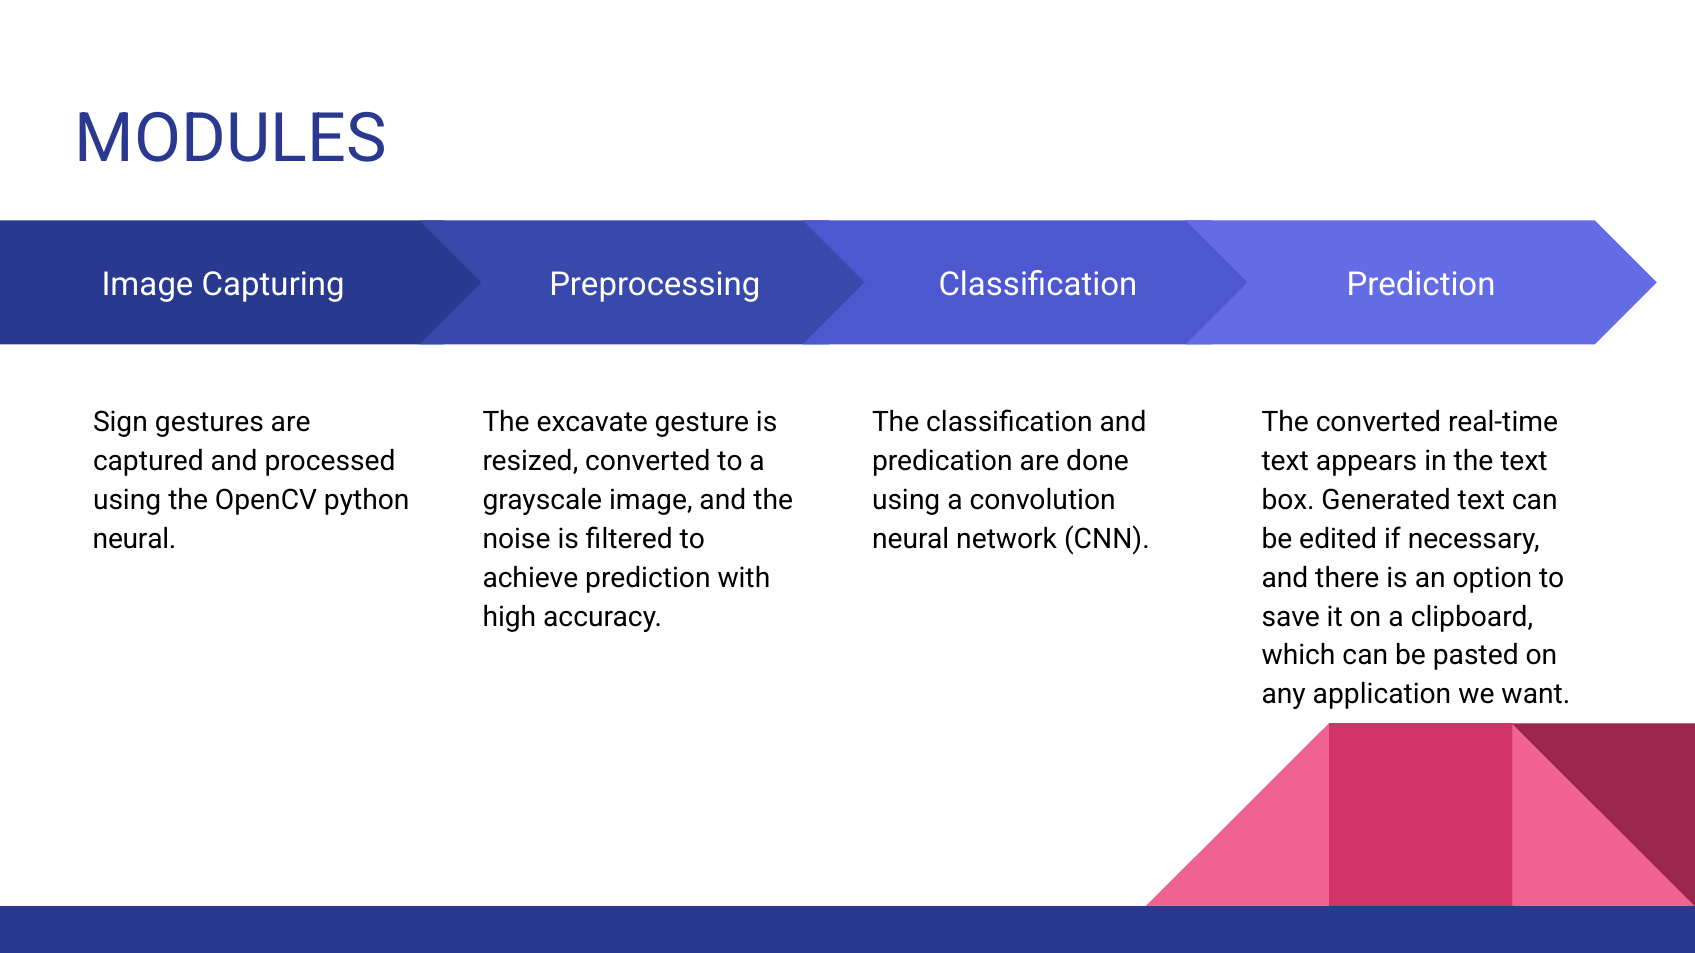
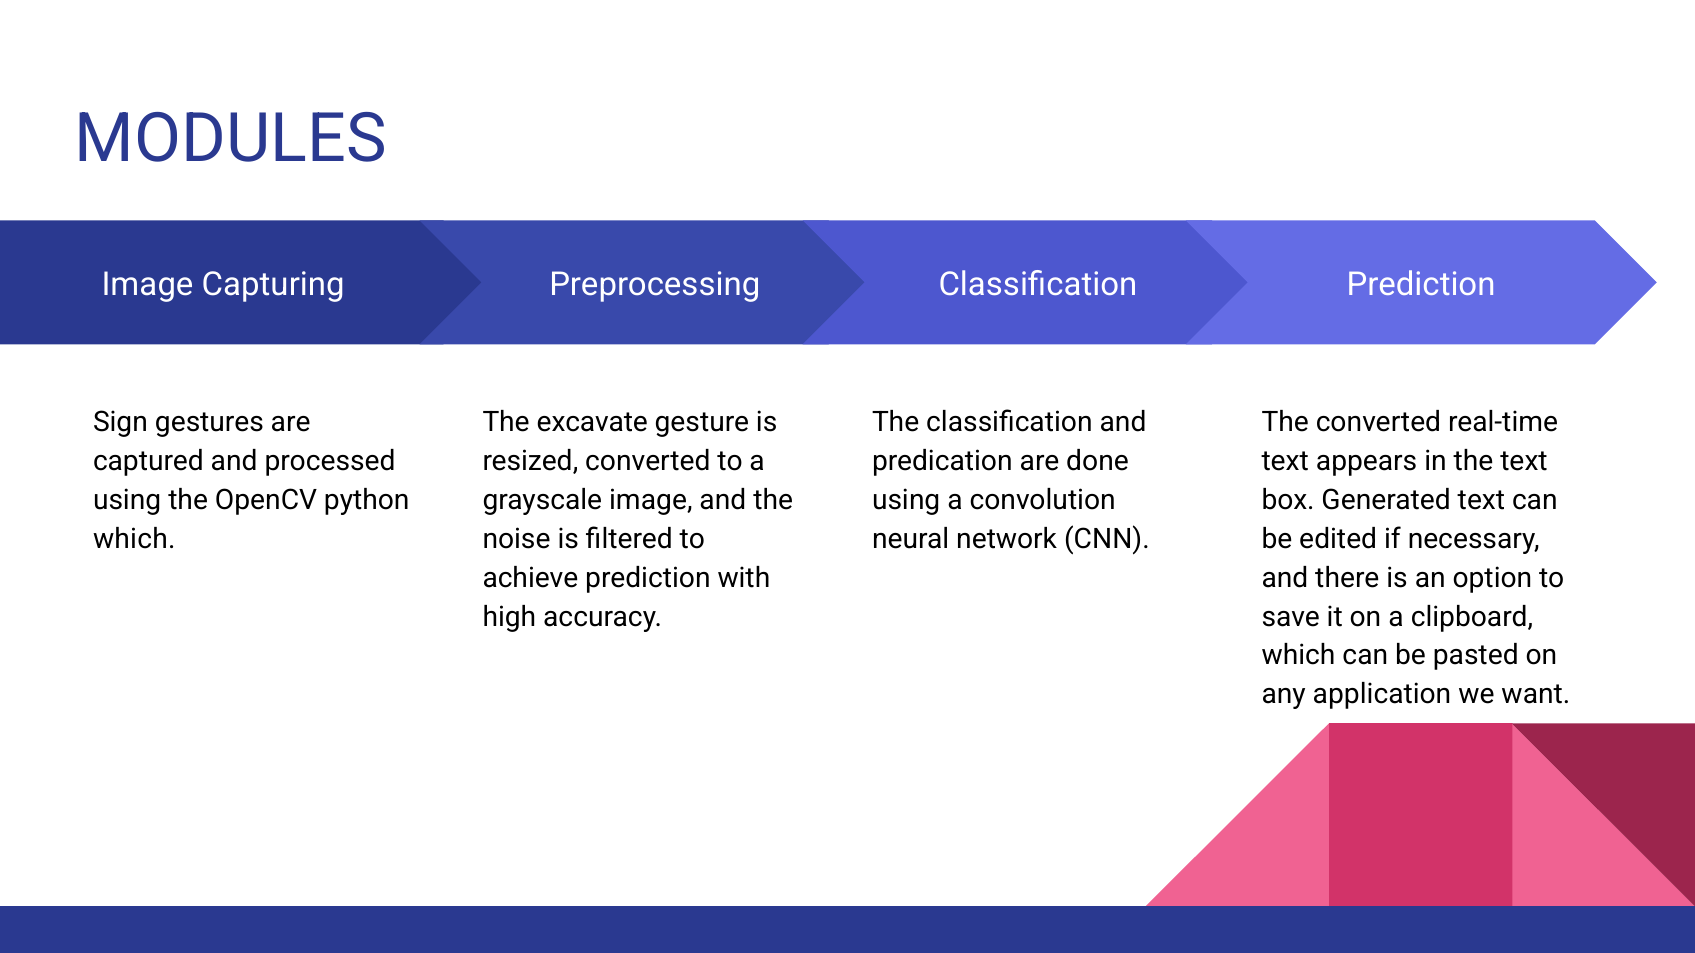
neural at (135, 539): neural -> which
